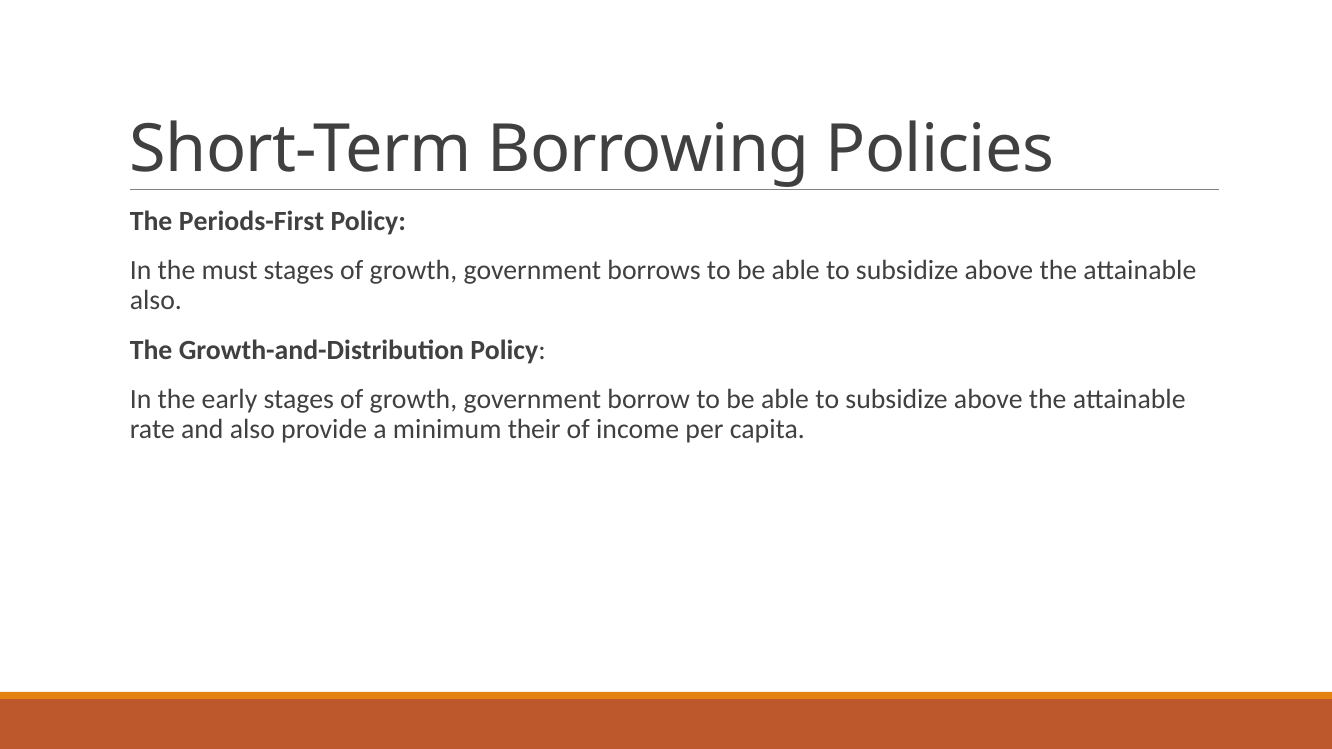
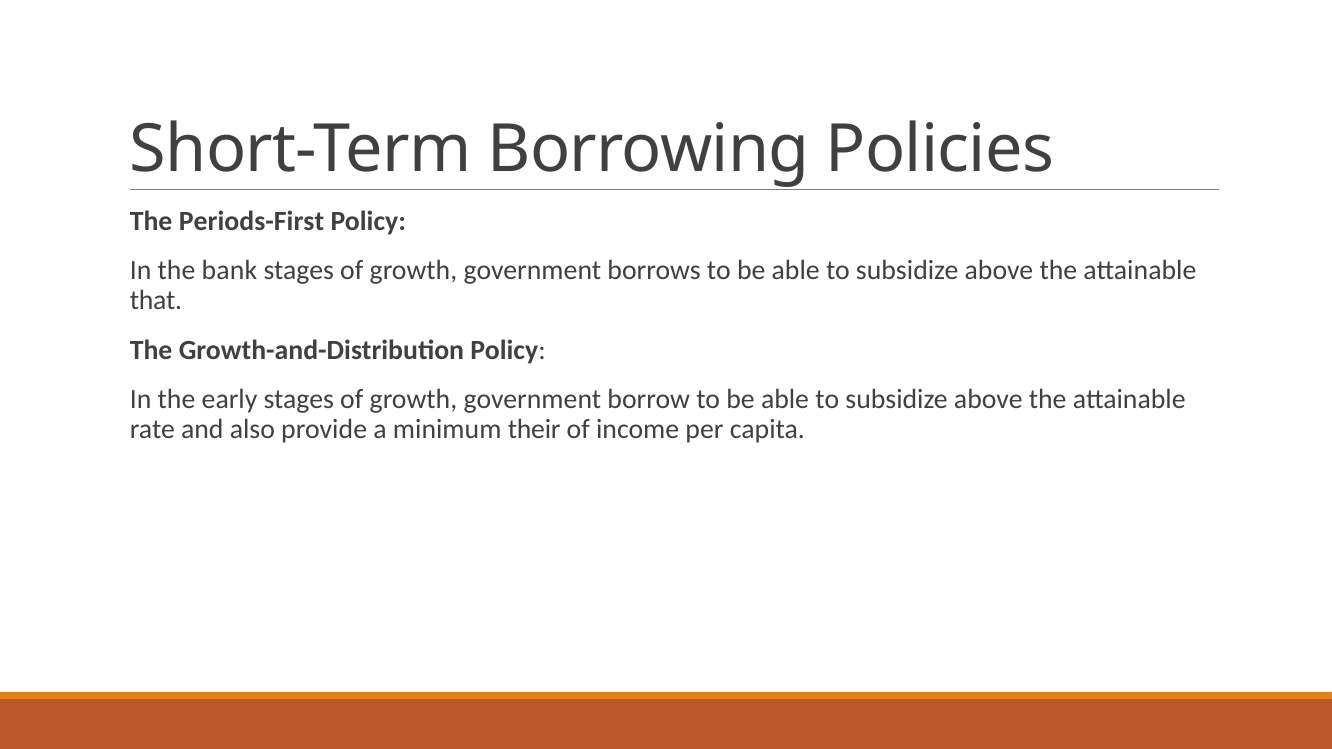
must: must -> bank
also at (156, 301): also -> that
